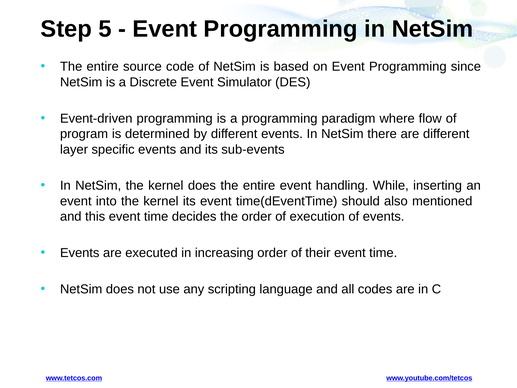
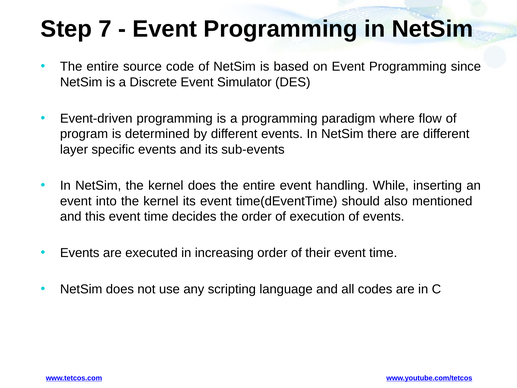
5: 5 -> 7
